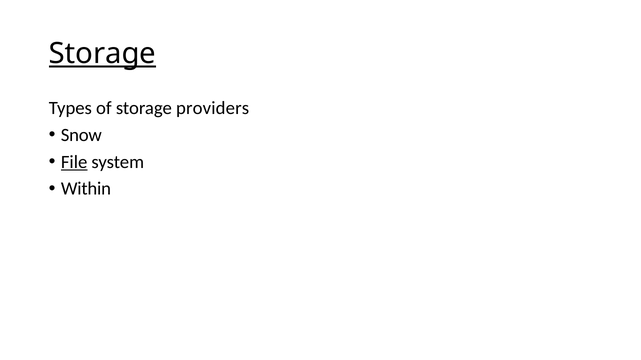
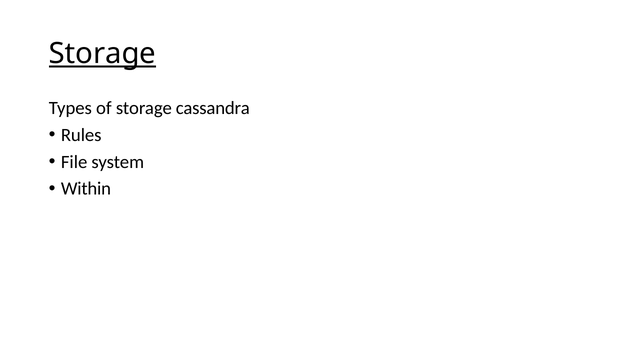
providers: providers -> cassandra
Snow: Snow -> Rules
File underline: present -> none
